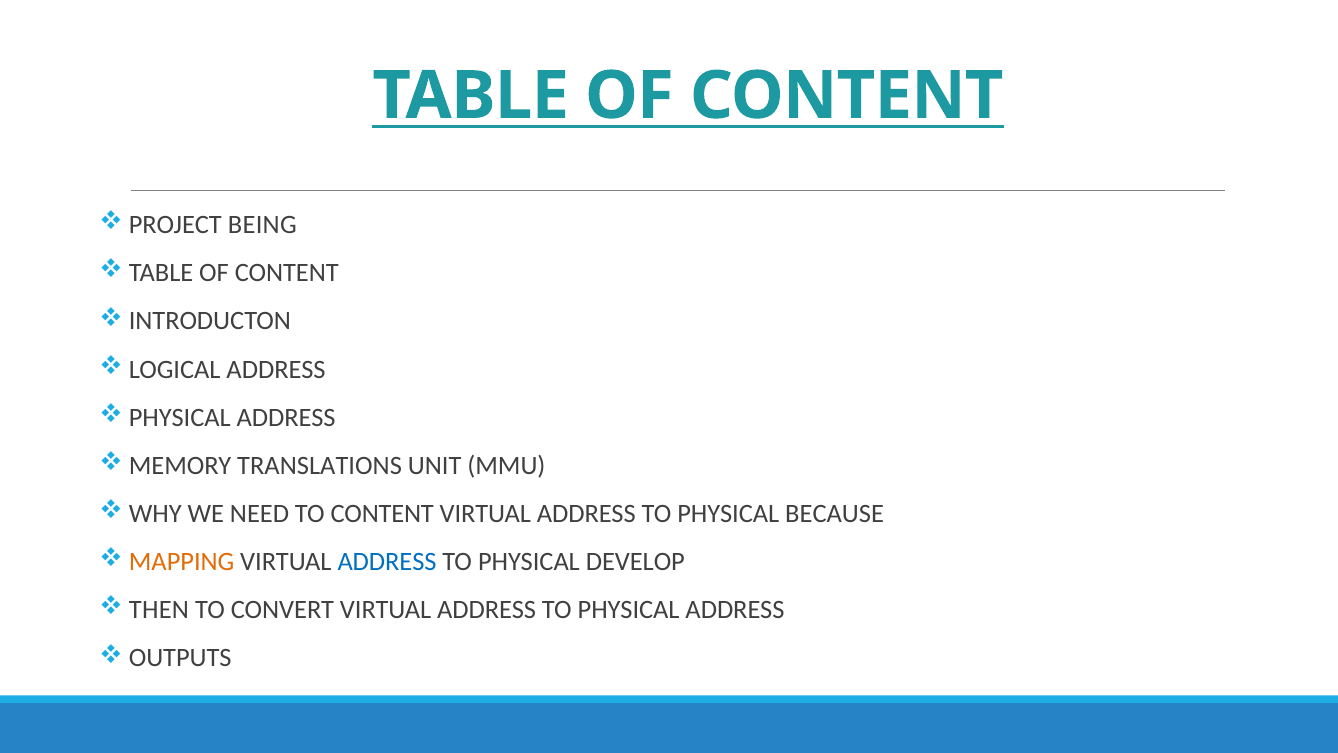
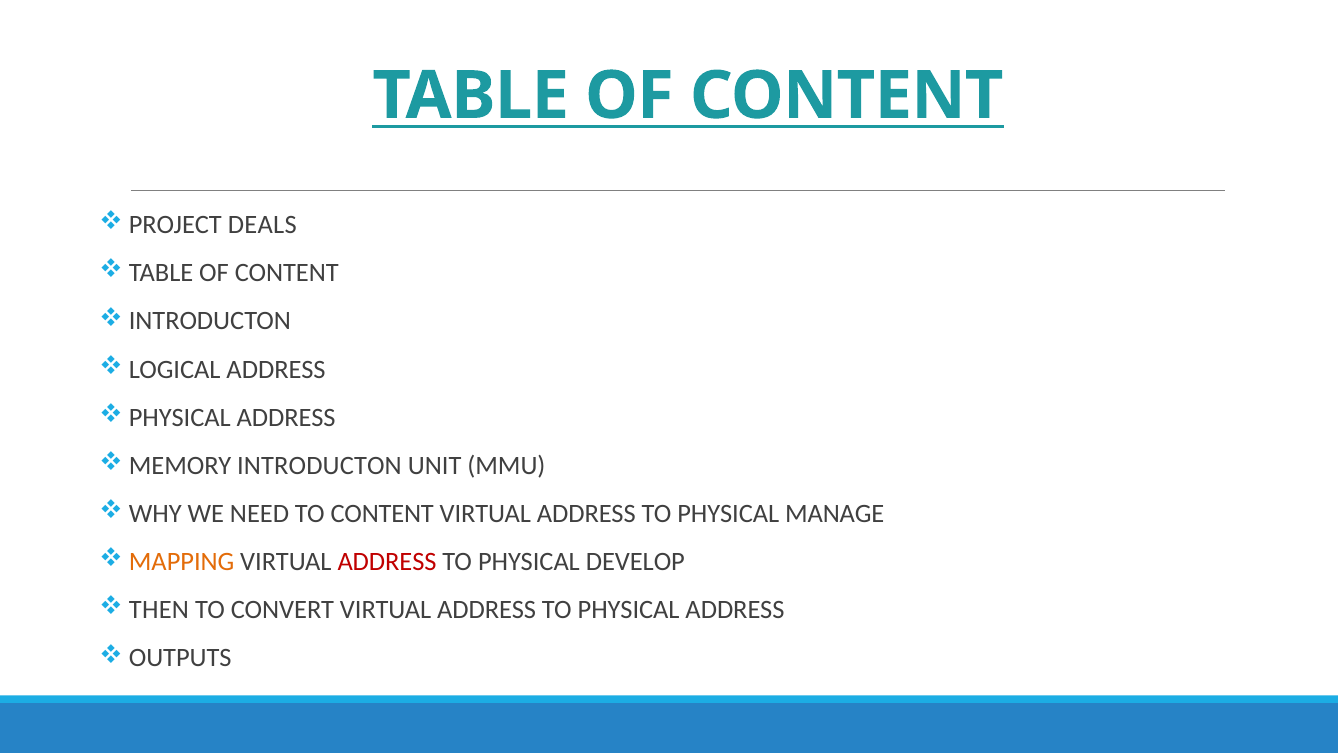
BEING: BEING -> DEALS
MEMORY TRANSLATIONS: TRANSLATIONS -> INTRODUCTON
BECAUSE: BECAUSE -> MANAGE
ADDRESS at (387, 562) colour: blue -> red
